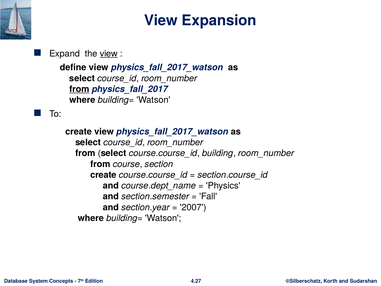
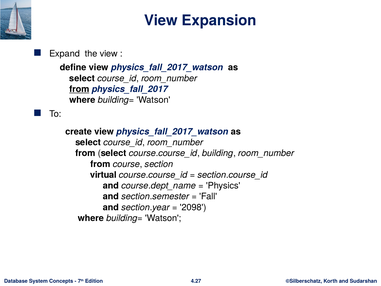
view at (109, 54) underline: present -> none
create at (103, 175): create -> virtual
2007: 2007 -> 2098
